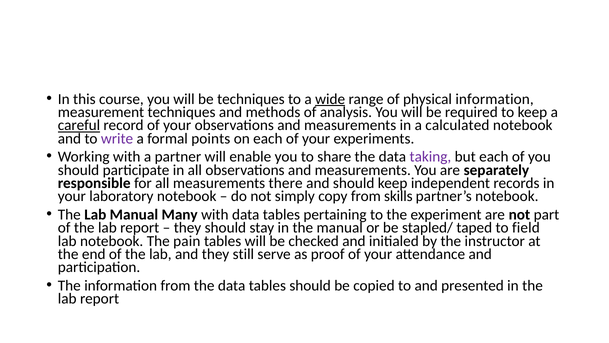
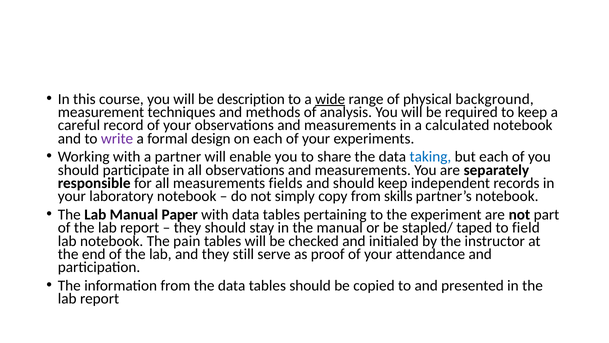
be techniques: techniques -> description
physical information: information -> background
careful underline: present -> none
points: points -> design
taking colour: purple -> blue
there: there -> fields
Many: Many -> Paper
